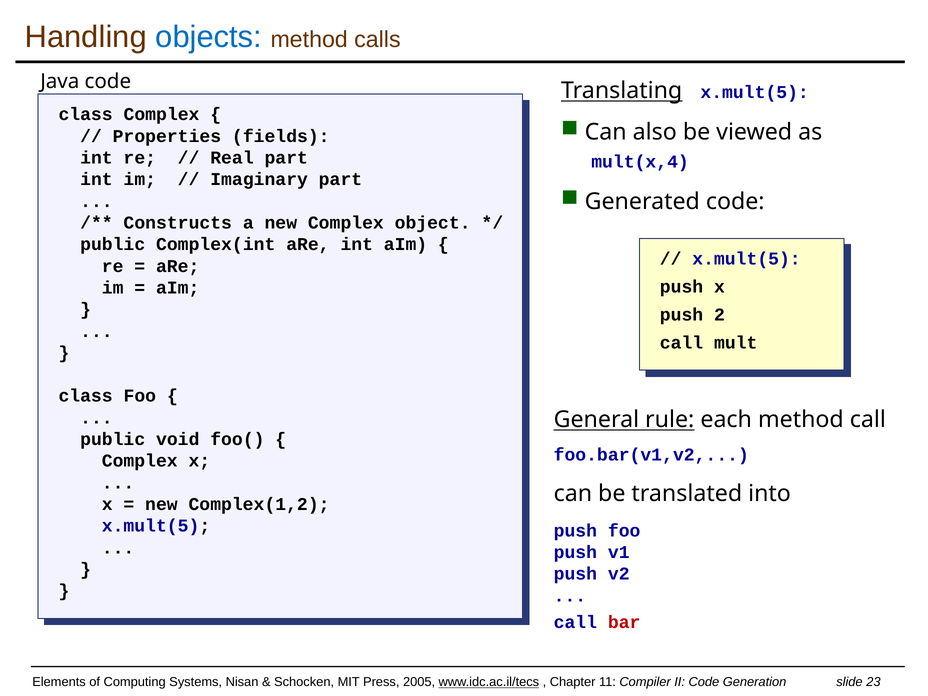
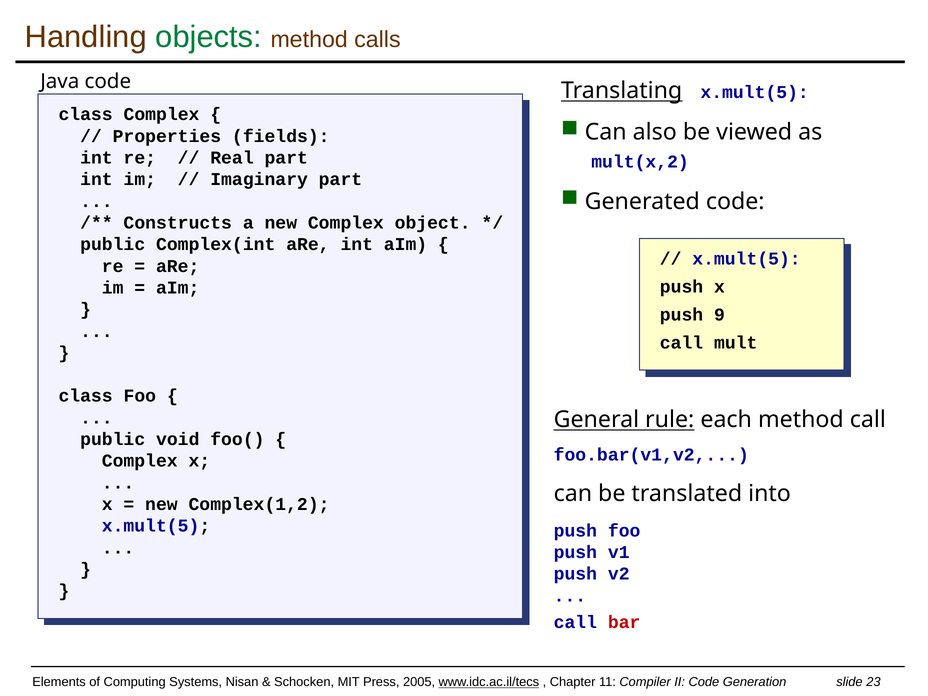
objects colour: blue -> green
mult(x,4: mult(x,4 -> mult(x,2
2: 2 -> 9
